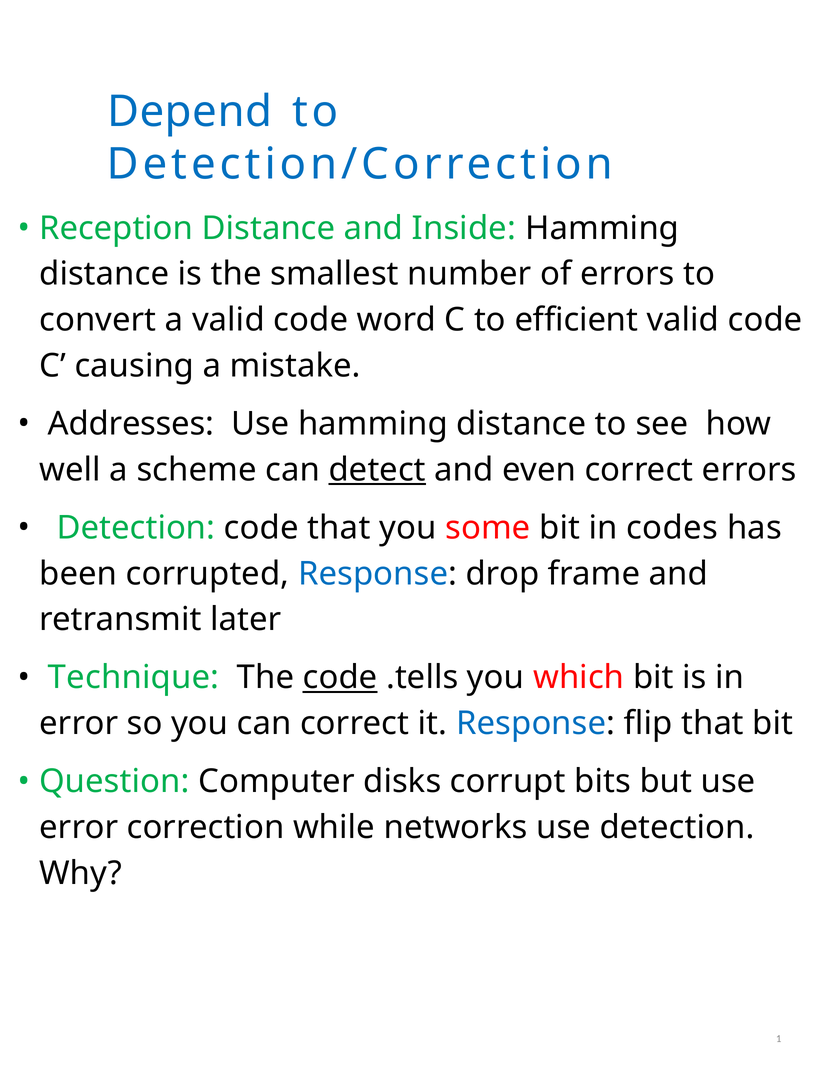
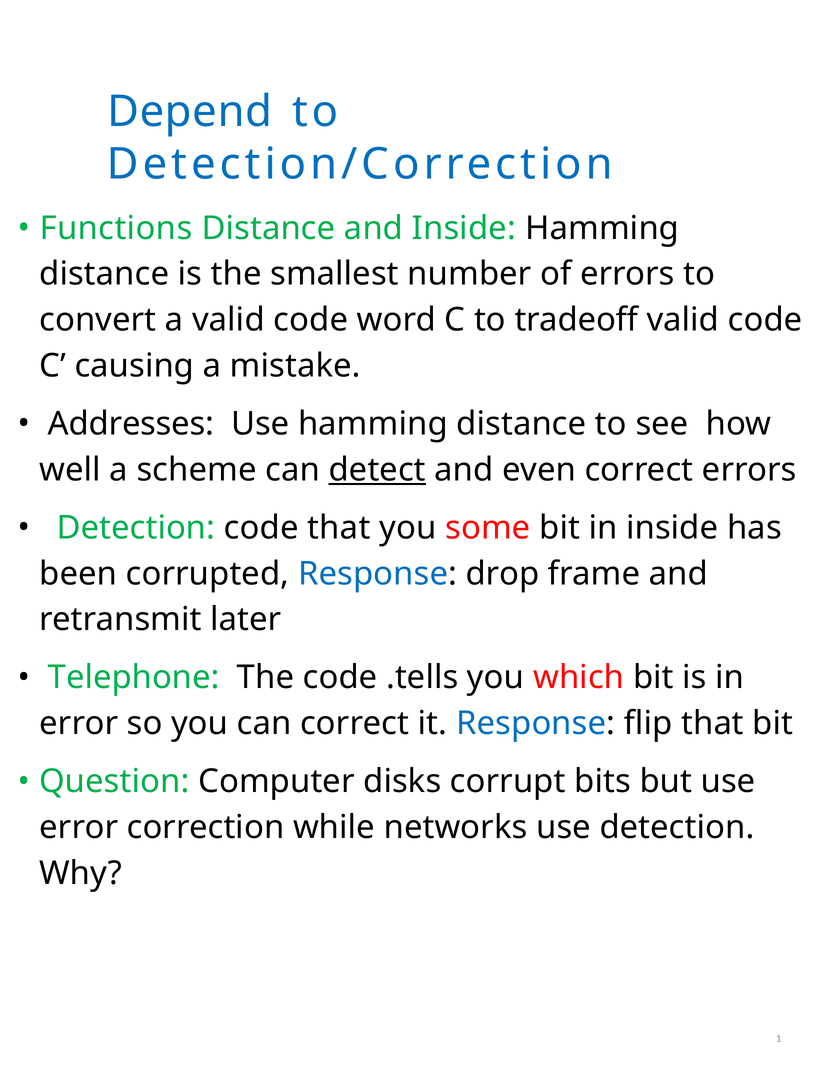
Reception: Reception -> Functions
efficient: efficient -> tradeoff
in codes: codes -> inside
Technique: Technique -> Telephone
code at (340, 677) underline: present -> none
